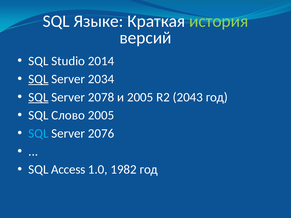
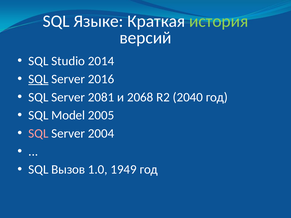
2034: 2034 -> 2016
SQL at (38, 97) underline: present -> none
2078: 2078 -> 2081
и 2005: 2005 -> 2068
2043: 2043 -> 2040
Слово: Слово -> Model
SQL at (38, 133) colour: light blue -> pink
2076: 2076 -> 2004
Access: Access -> Вызов
1982: 1982 -> 1949
